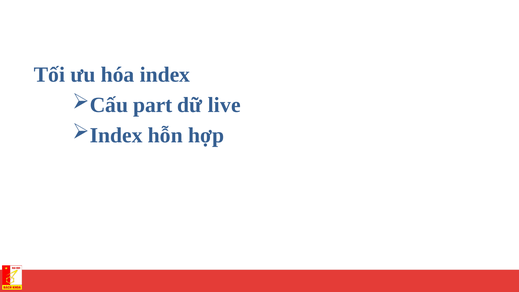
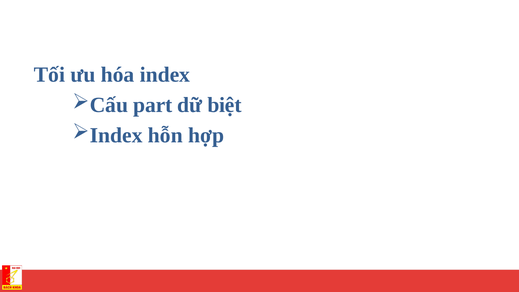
live: live -> biệt
